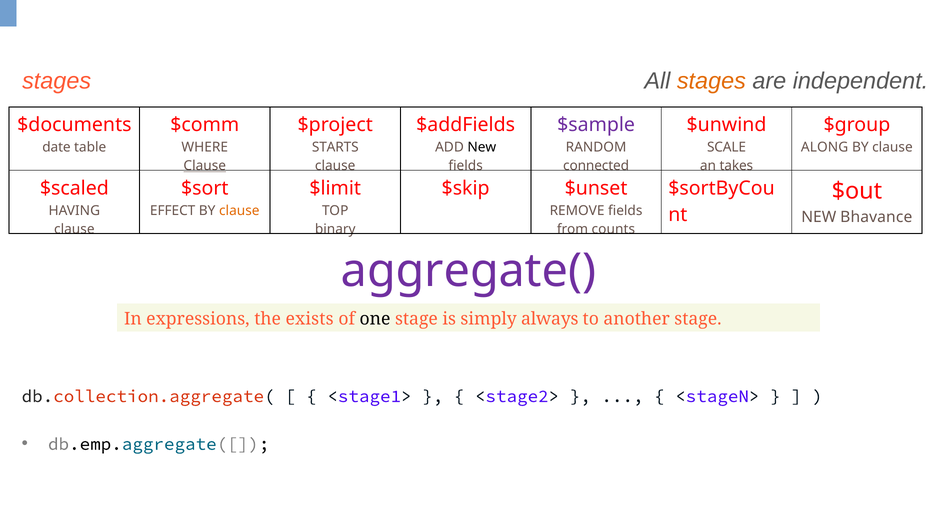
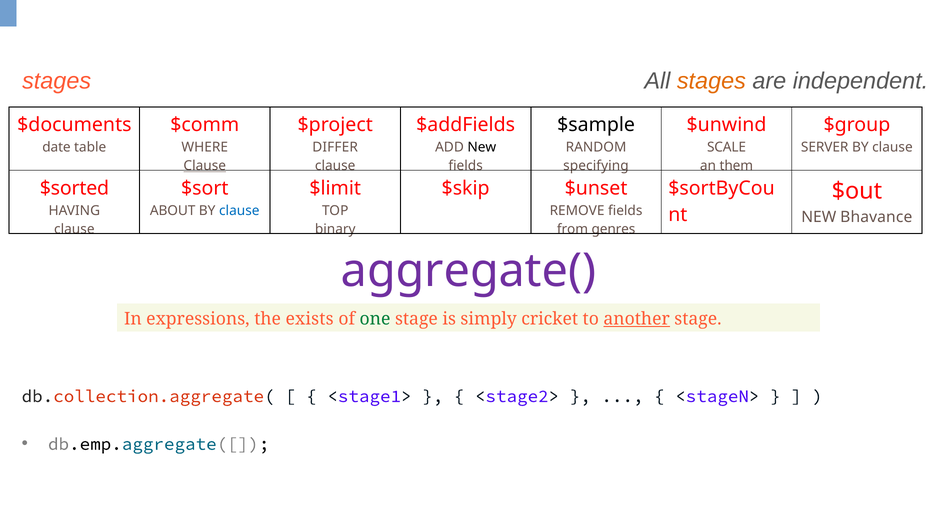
$sample colour: purple -> black
STARTS: STARTS -> DIFFER
ALONG: ALONG -> SERVER
connected: connected -> specifying
takes: takes -> them
$scaled: $scaled -> $sorted
EFFECT: EFFECT -> ABOUT
clause at (239, 211) colour: orange -> blue
counts: counts -> genres
one colour: black -> green
always: always -> cricket
another underline: none -> present
